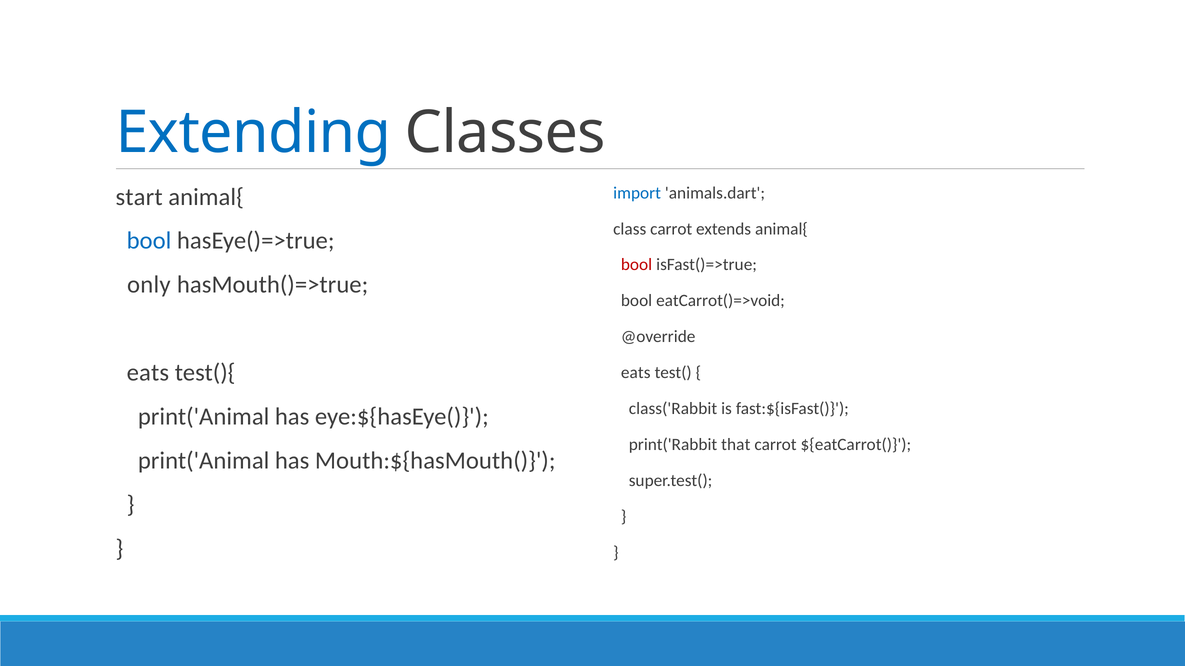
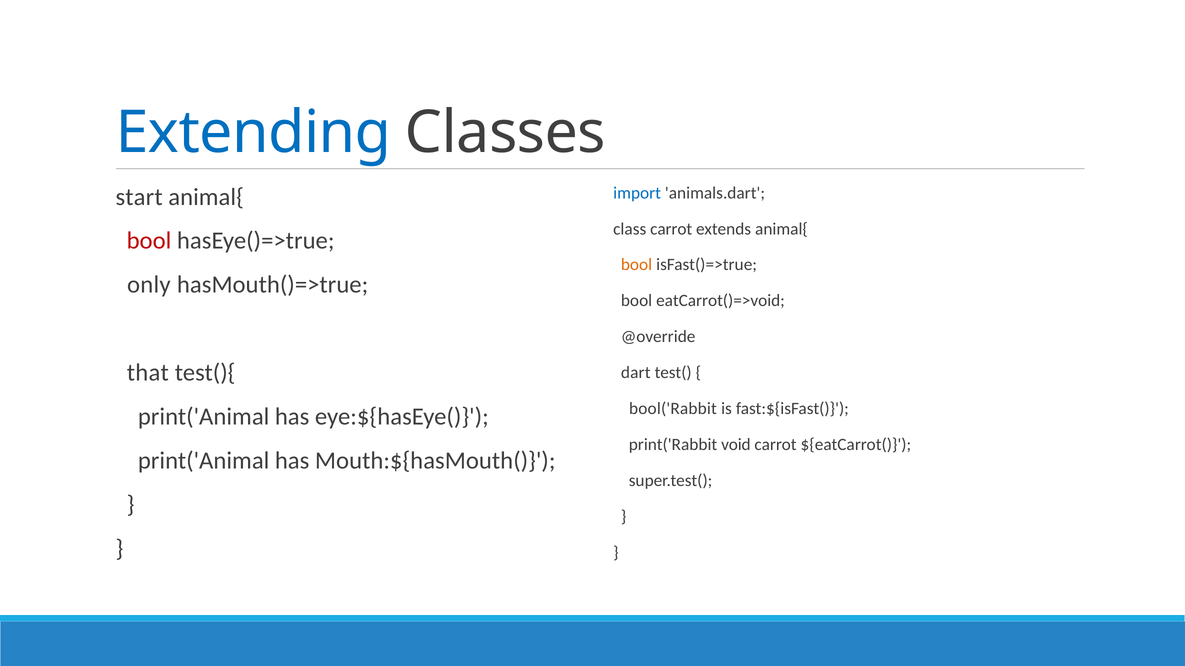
bool at (149, 241) colour: blue -> red
bool at (637, 265) colour: red -> orange
eats at (148, 373): eats -> that
eats at (636, 373): eats -> dart
class('Rabbit: class('Rabbit -> bool('Rabbit
that: that -> void
